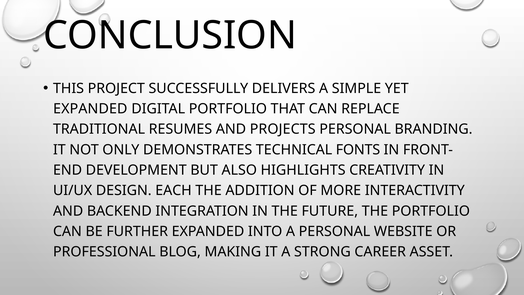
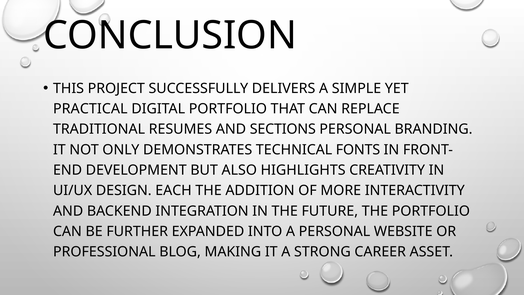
EXPANDED at (90, 109): EXPANDED -> PRACTICAL
PROJECTS: PROJECTS -> SECTIONS
